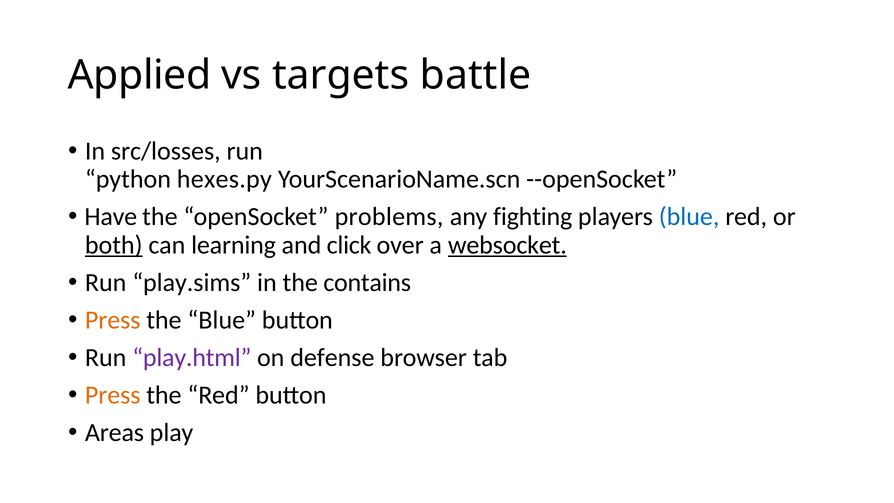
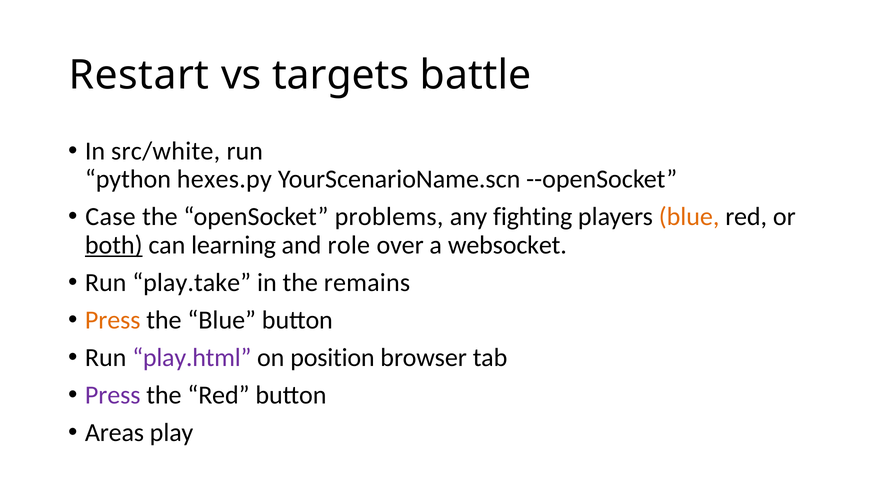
Applied: Applied -> Restart
src/losses: src/losses -> src/white
Have: Have -> Case
blue at (689, 217) colour: blue -> orange
click: click -> role
websocket underline: present -> none
play.sims: play.sims -> play.take
contains: contains -> remains
defense: defense -> position
Press at (113, 395) colour: orange -> purple
